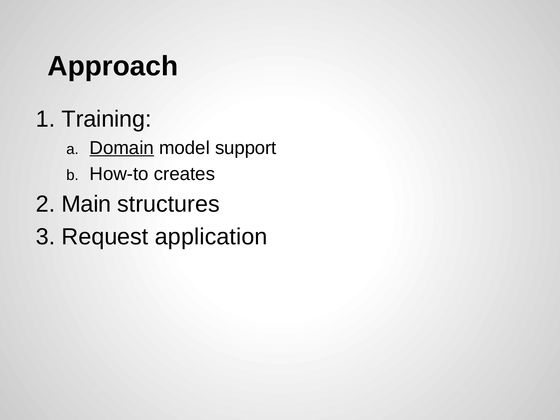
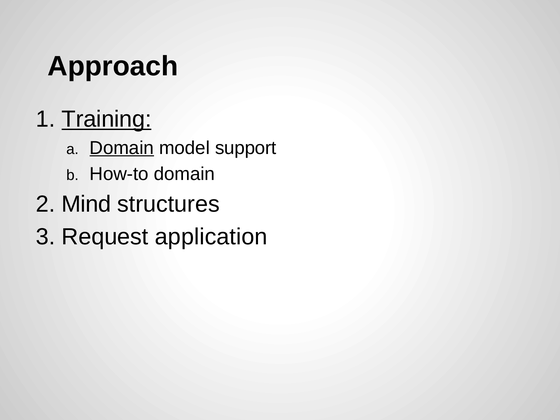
Training underline: none -> present
How-to creates: creates -> domain
Main: Main -> Mind
